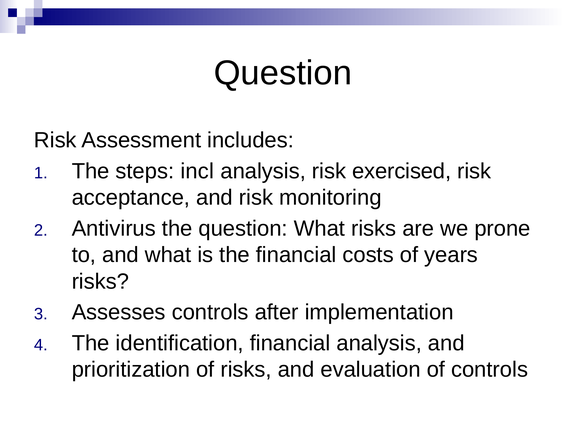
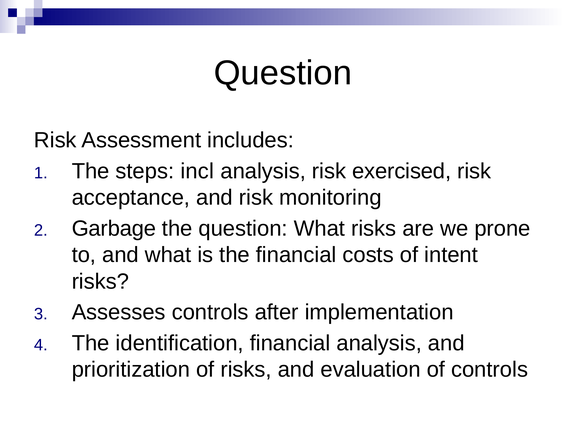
Antivirus: Antivirus -> Garbage
years: years -> intent
